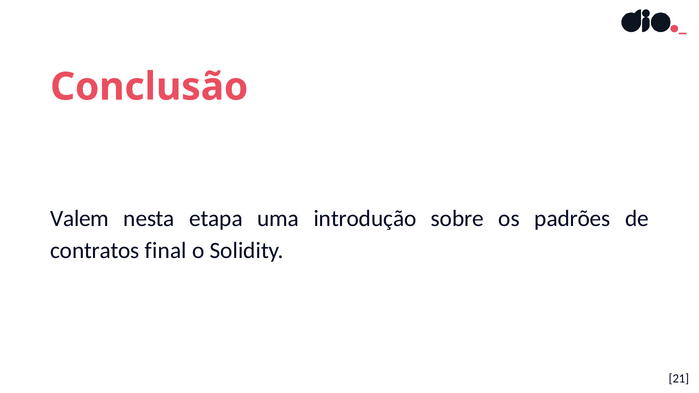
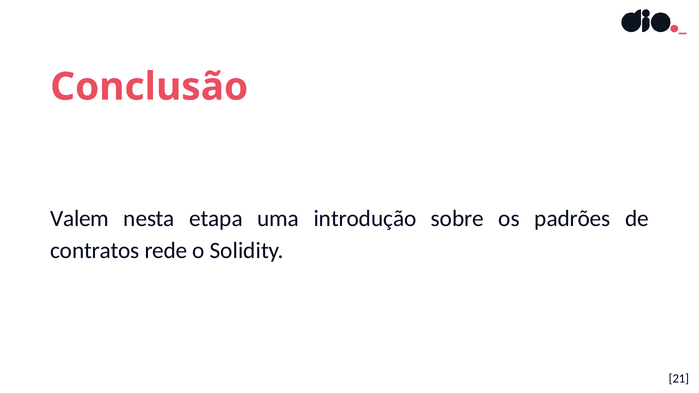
final: final -> rede
